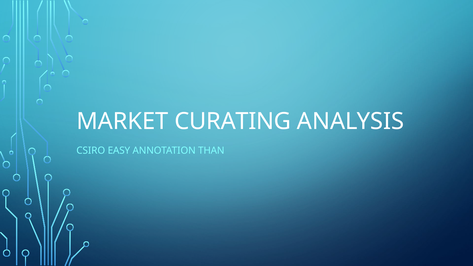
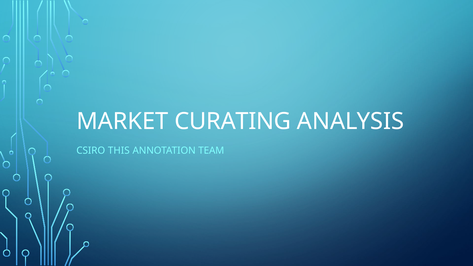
EASY: EASY -> THIS
THAN: THAN -> TEAM
